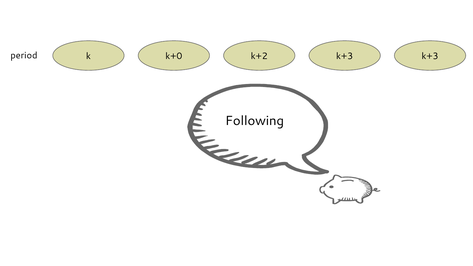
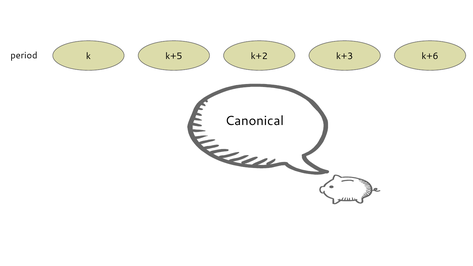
k+0: k+0 -> k+5
k+3 k+3: k+3 -> k+6
Following: Following -> Canonical
